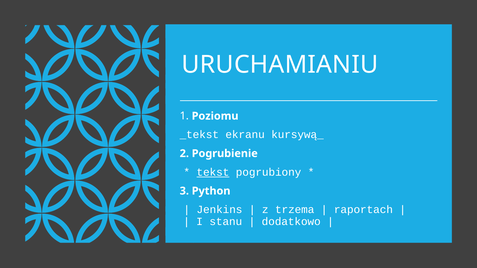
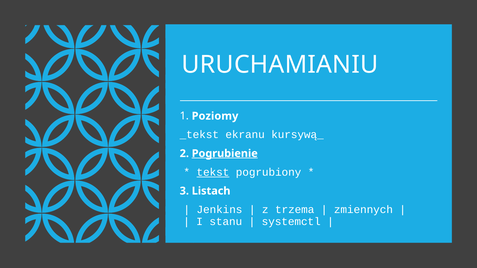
Poziomu: Poziomu -> Poziomy
Pogrubienie underline: none -> present
Python: Python -> Listach
raportach: raportach -> zmiennych
dodatkowo: dodatkowo -> systemctl
